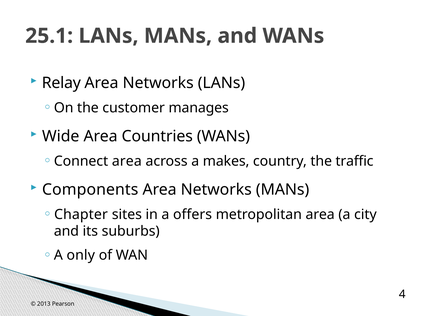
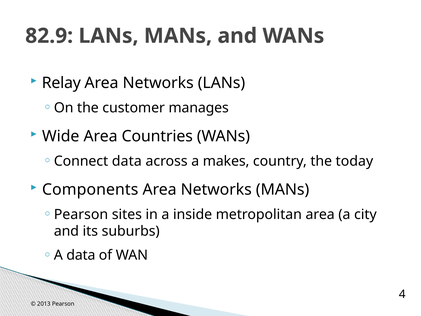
25.1: 25.1 -> 82.9
Connect area: area -> data
traffic: traffic -> today
Chapter at (81, 214): Chapter -> Pearson
offers: offers -> inside
A only: only -> data
